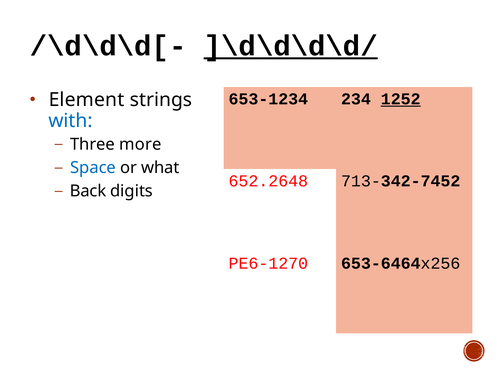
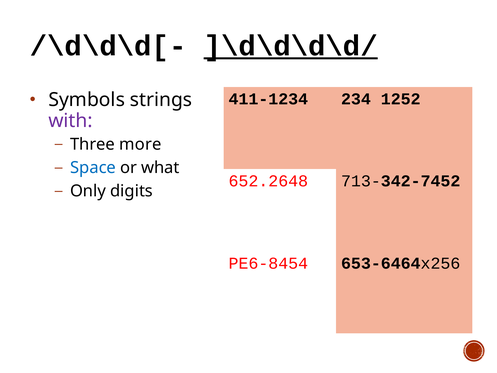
Element: Element -> Symbols
653-1234: 653-1234 -> 411-1234
1252 underline: present -> none
with colour: blue -> purple
Back: Back -> Only
PE6-1270: PE6-1270 -> PE6-8454
